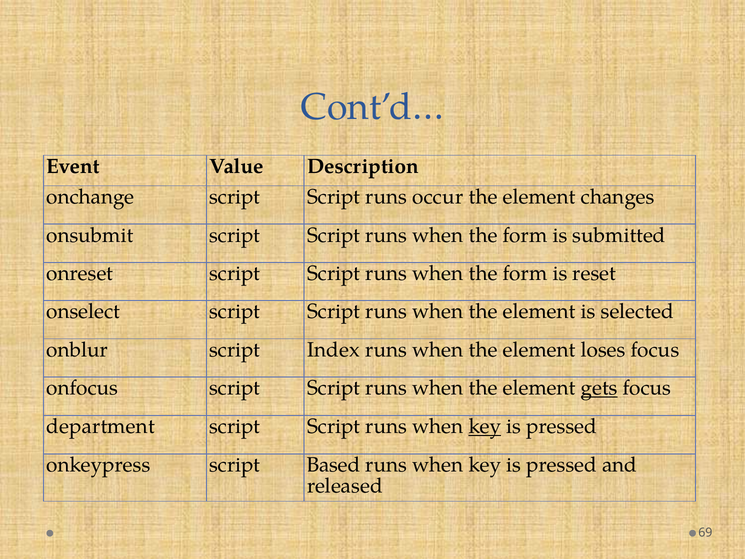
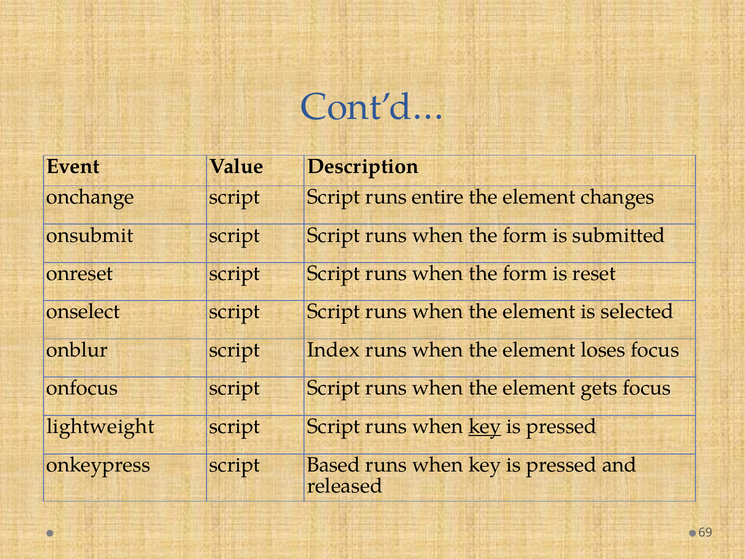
occur: occur -> entire
gets underline: present -> none
department: department -> lightweight
